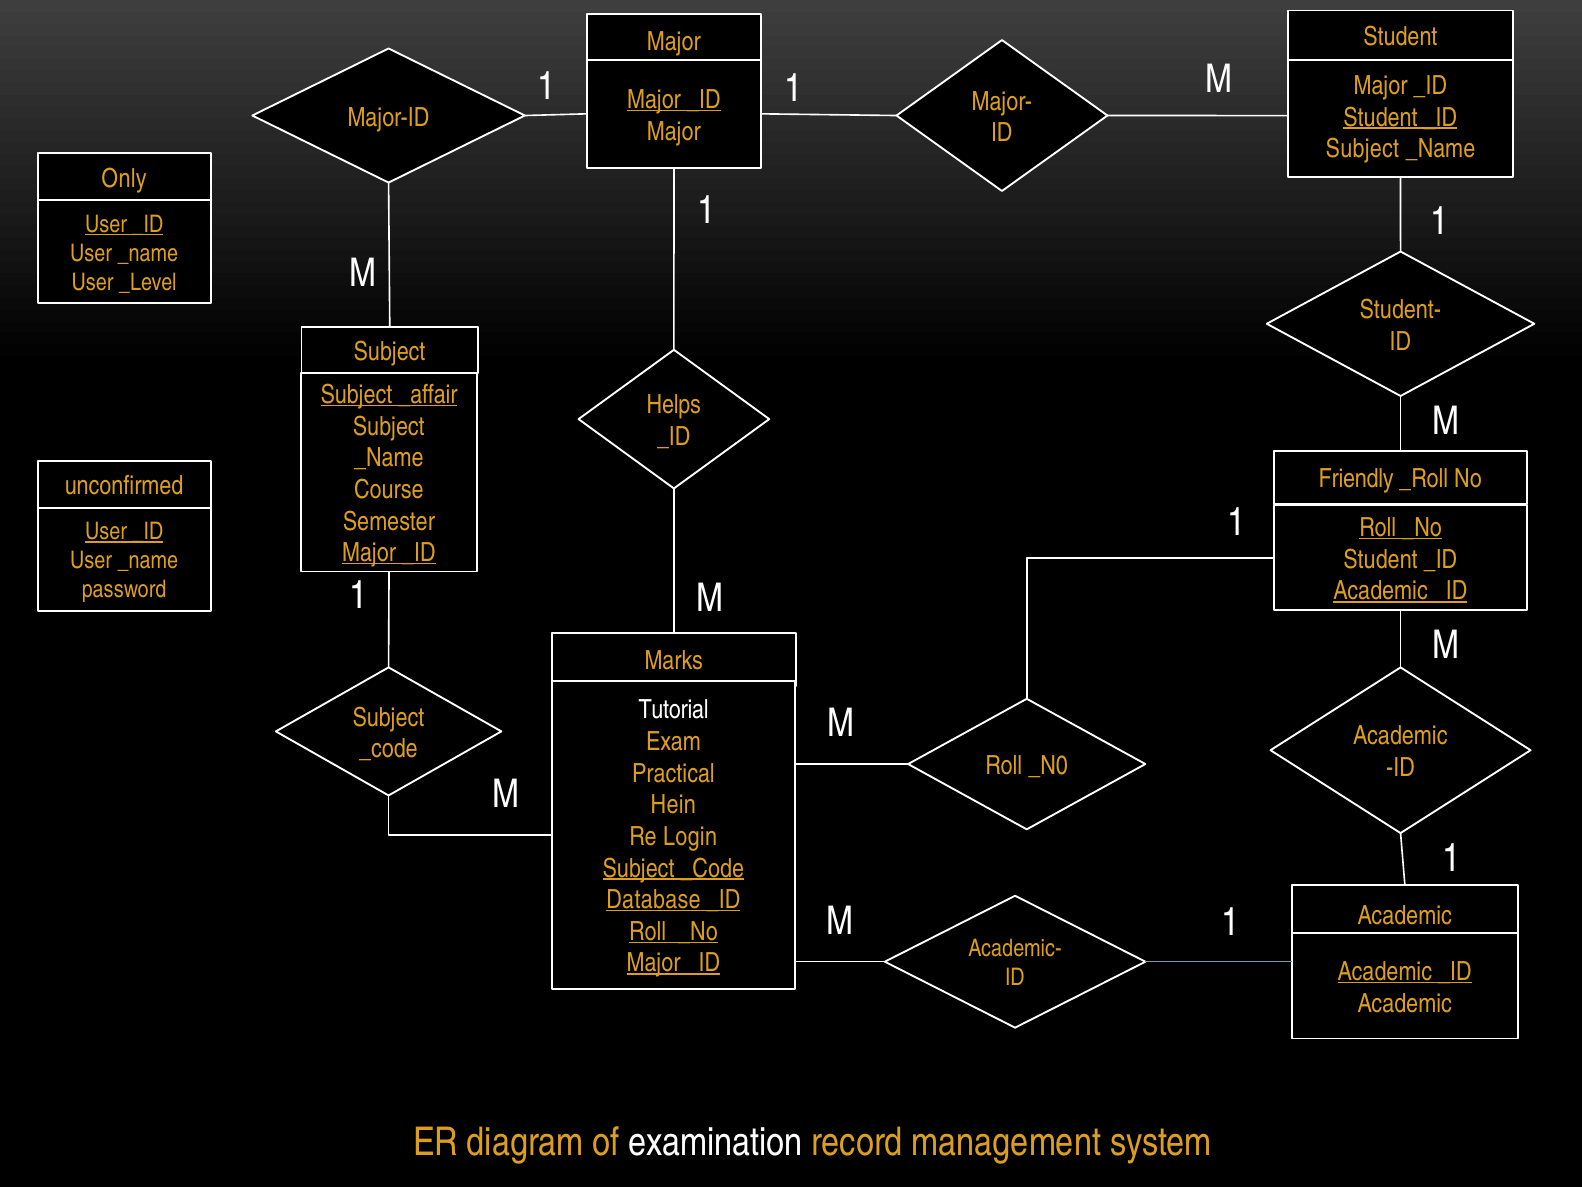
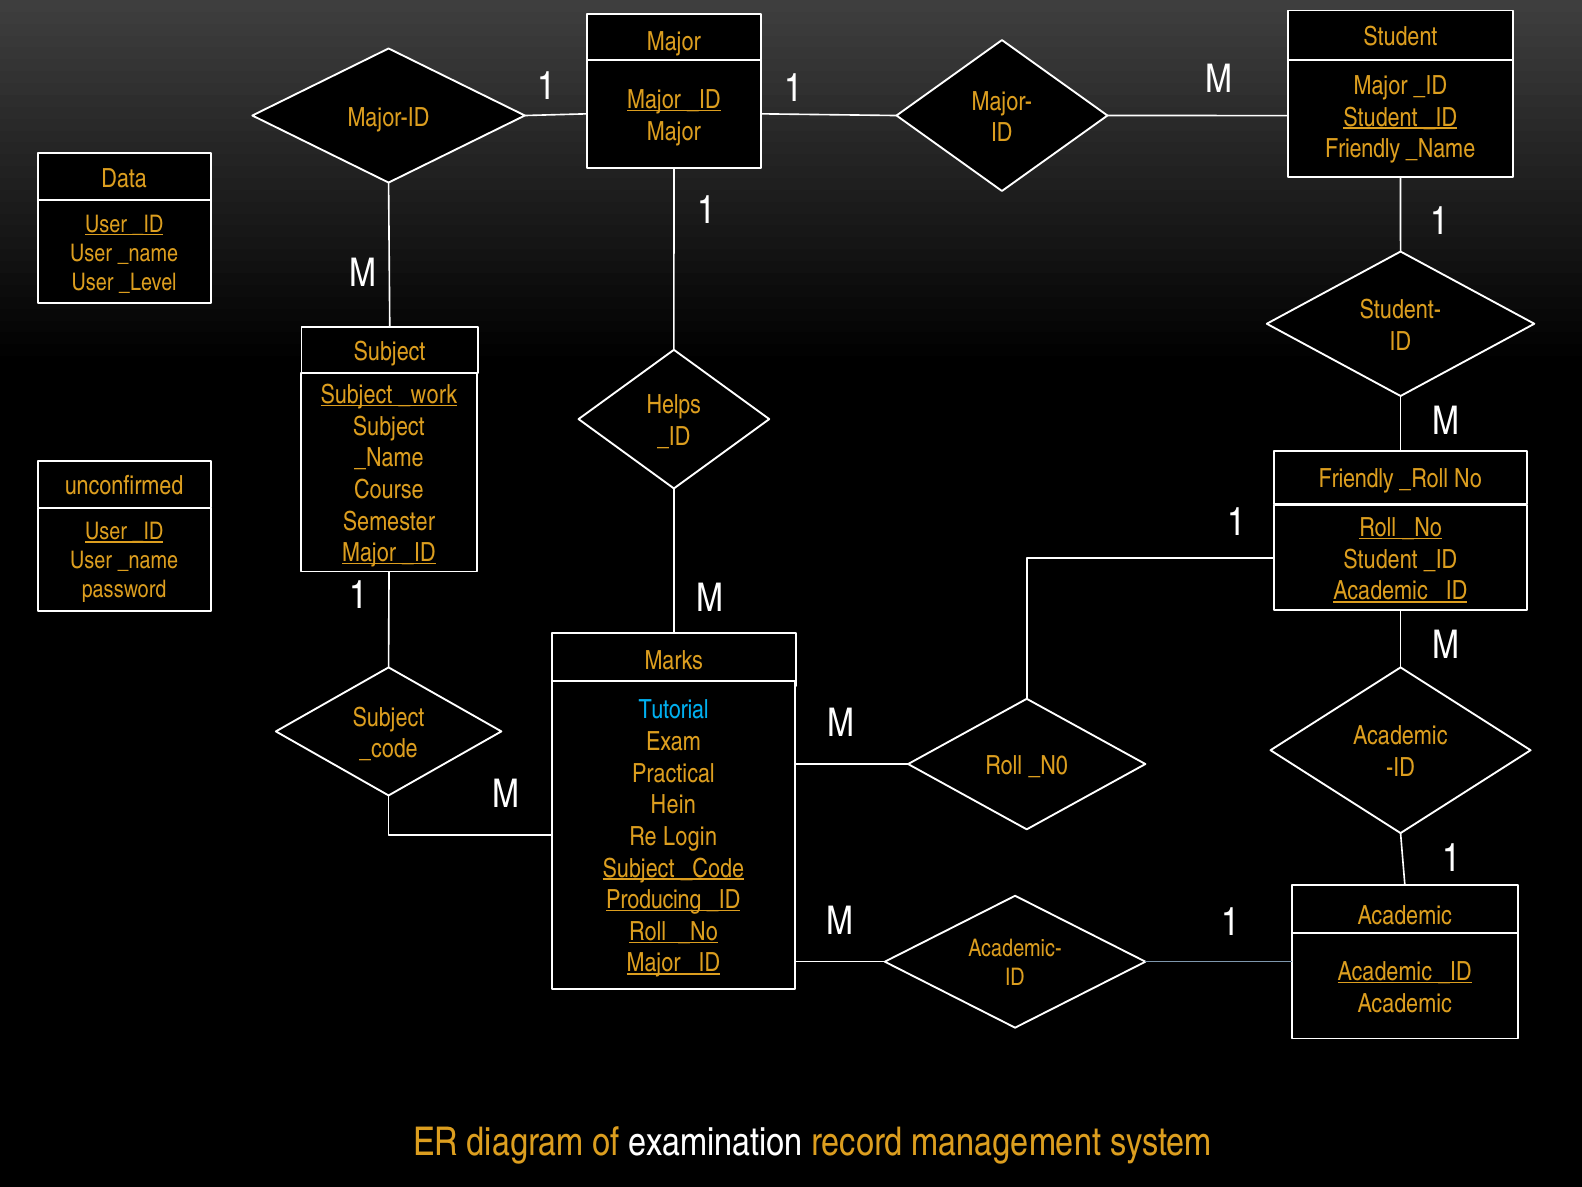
Subject at (1362, 149): Subject -> Friendly
Only: Only -> Data
_affair: _affair -> _work
Tutorial colour: white -> light blue
Database: Database -> Producing
